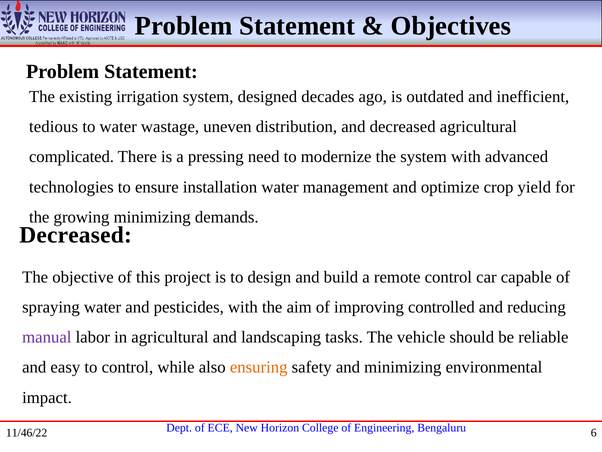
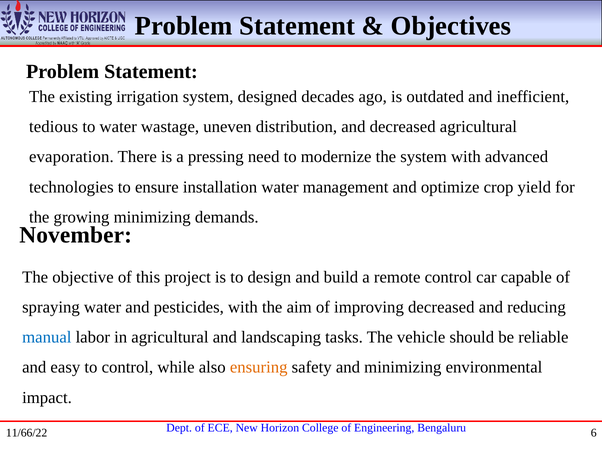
complicated: complicated -> evaporation
Decreased at (76, 235): Decreased -> November
improving controlled: controlled -> decreased
manual colour: purple -> blue
11/46/22: 11/46/22 -> 11/66/22
